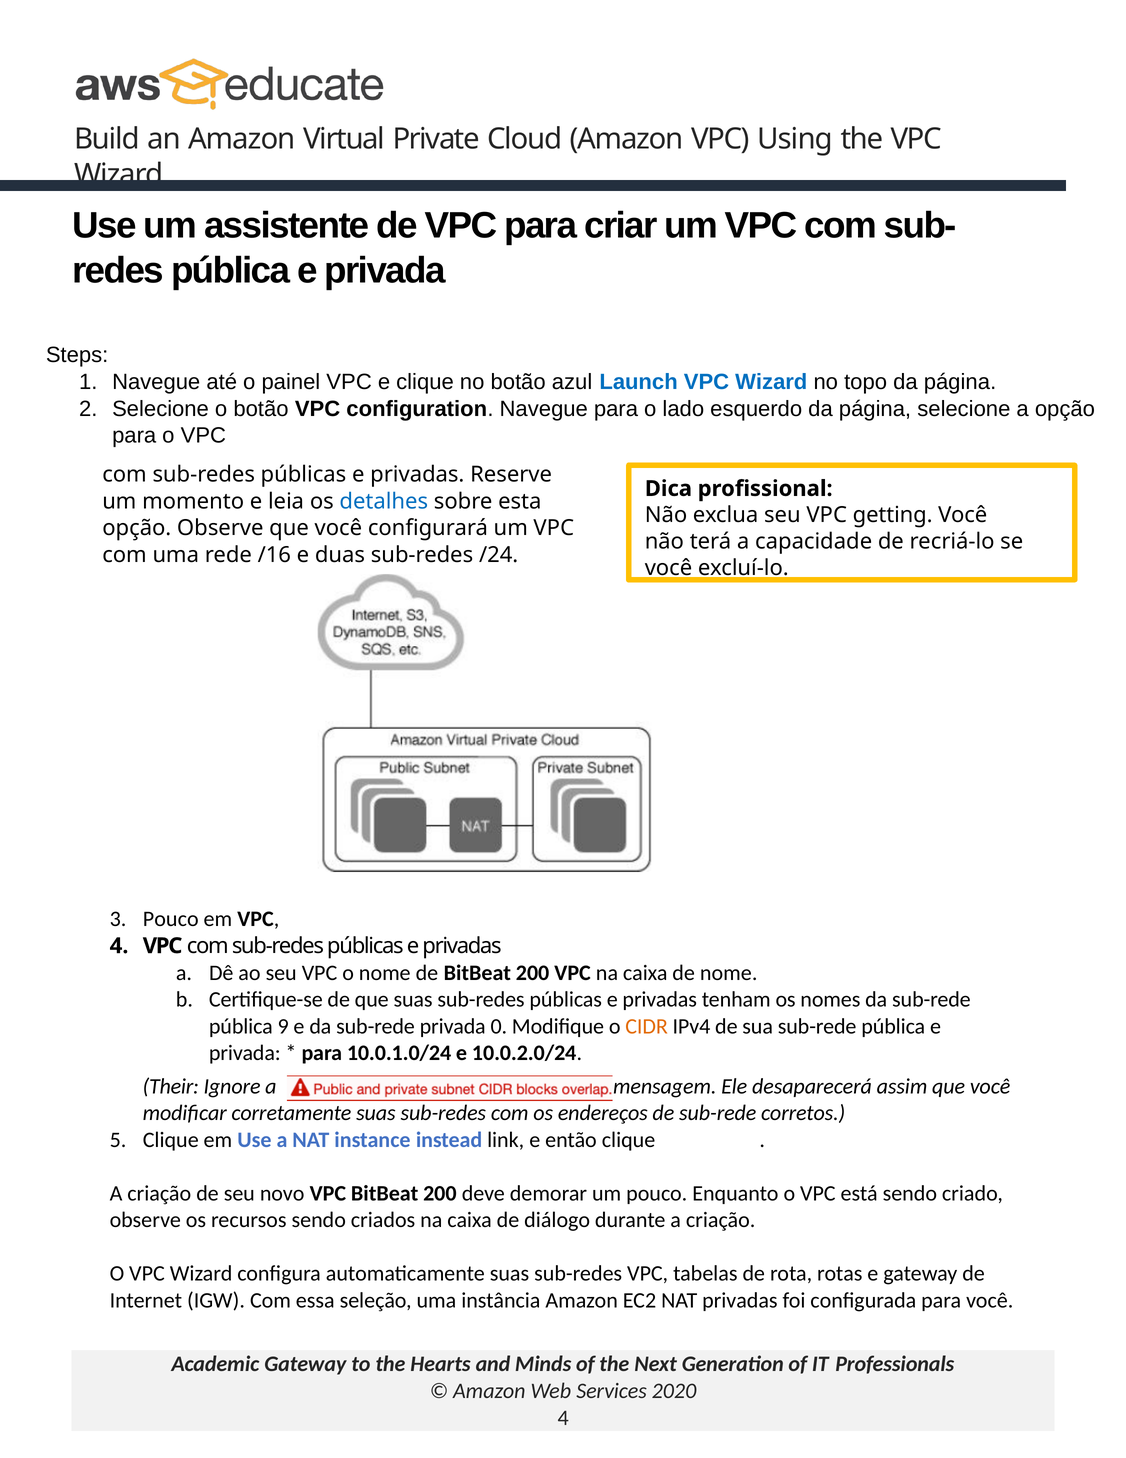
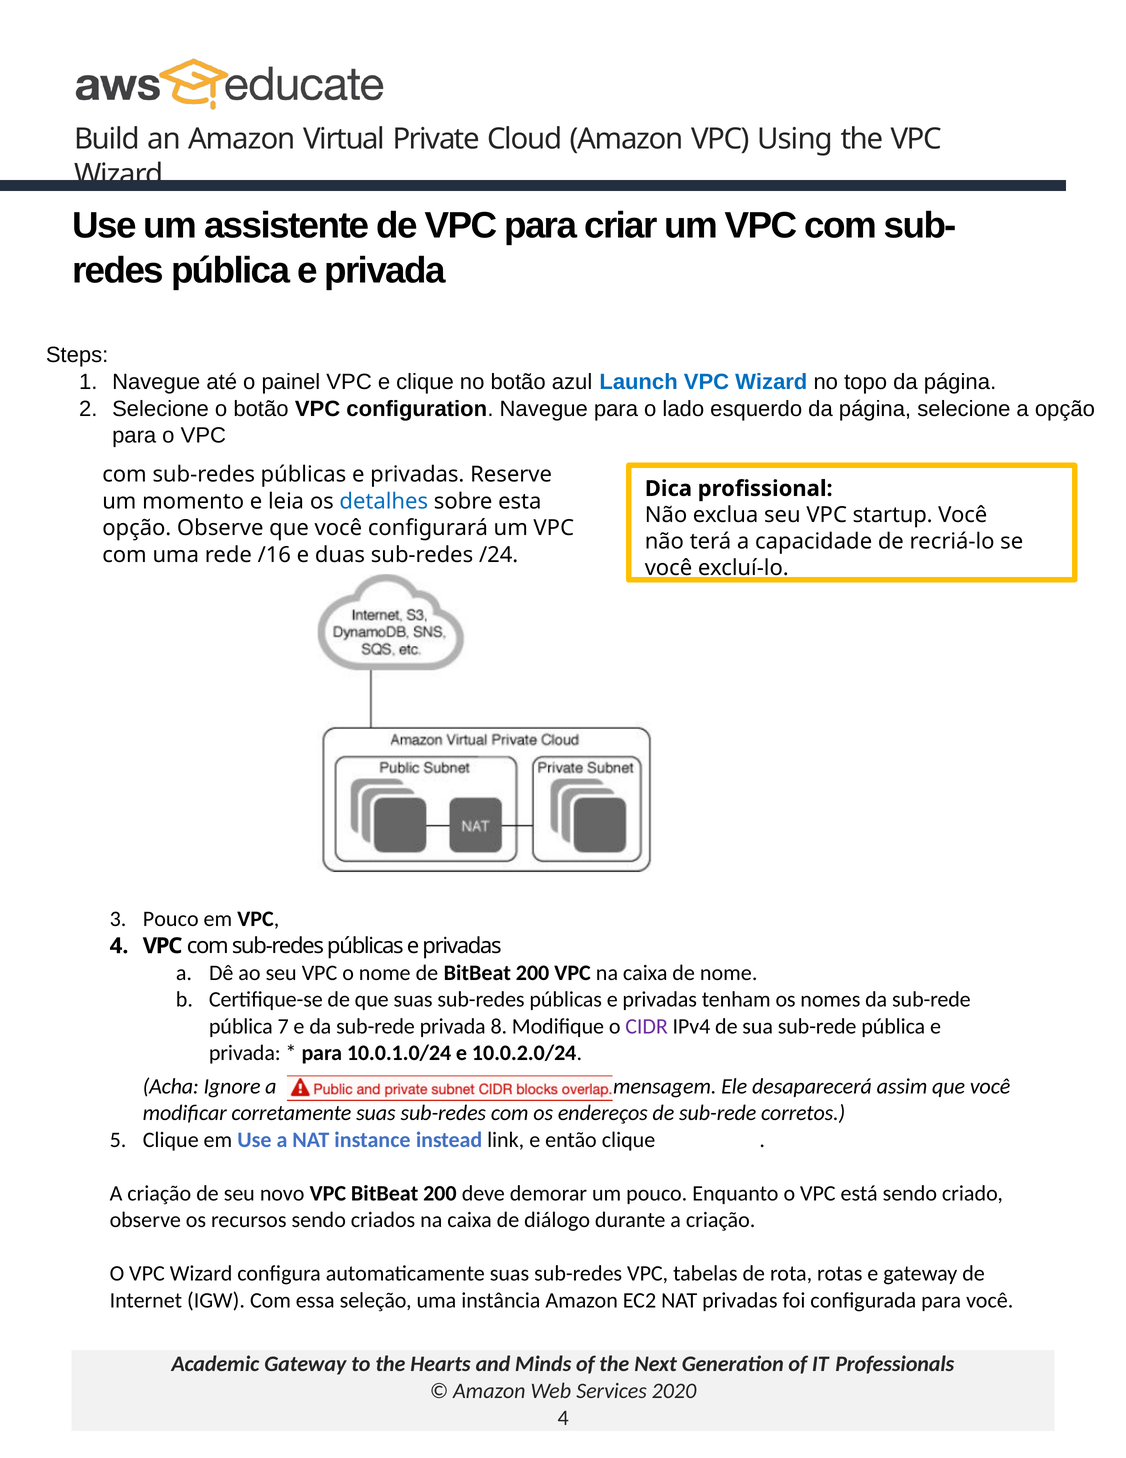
getting: getting -> startup
9: 9 -> 7
0: 0 -> 8
CIDR colour: orange -> purple
Their: Their -> Acha
